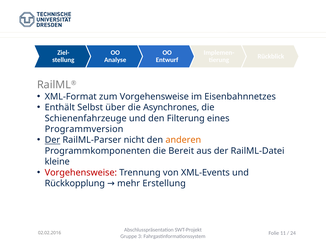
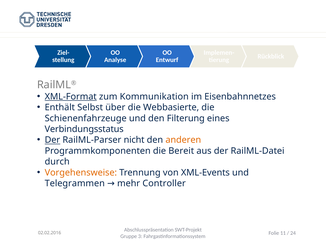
XML-Format underline: none -> present
zum Vorgehensweise: Vorgehensweise -> Kommunikation
Asynchrones: Asynchrones -> Webbasierte
Programmversion: Programmversion -> Verbindungsstatus
kleine: kleine -> durch
Vorgehensweise at (81, 173) colour: red -> orange
Rückkopplung: Rückkopplung -> Telegrammen
Erstellung: Erstellung -> Controller
